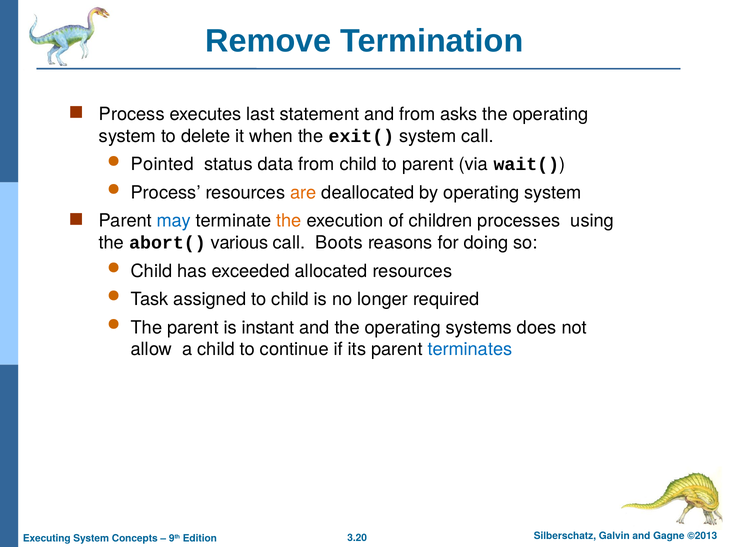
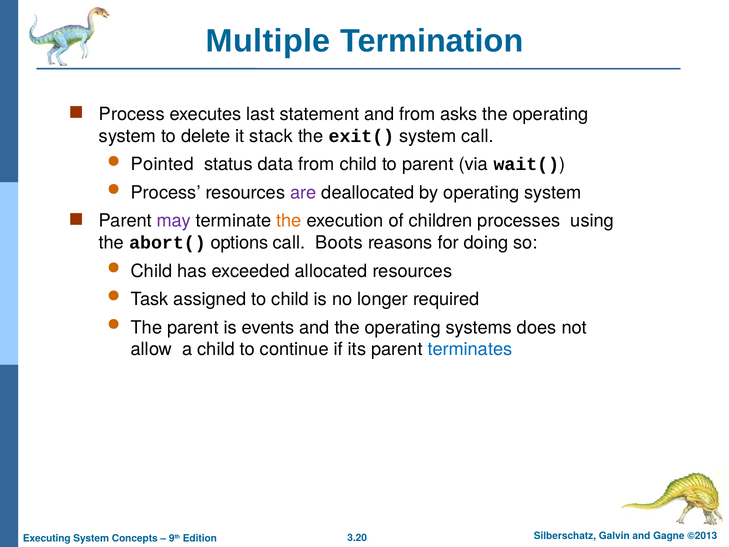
Remove: Remove -> Multiple
when: when -> stack
are colour: orange -> purple
may colour: blue -> purple
various: various -> options
instant: instant -> events
